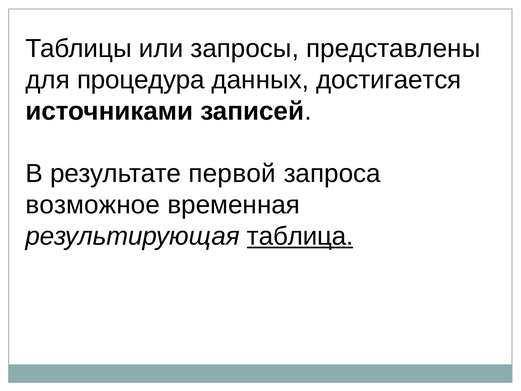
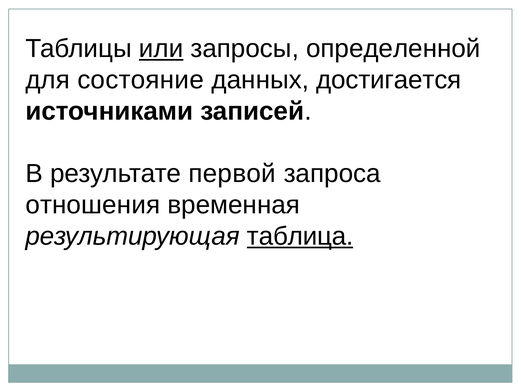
или underline: none -> present
представлены: представлены -> определенной
процедура: процедура -> состояние
возможное: возможное -> отношения
